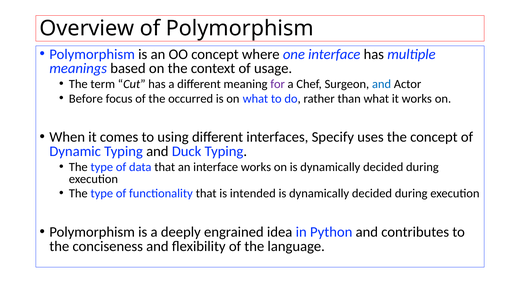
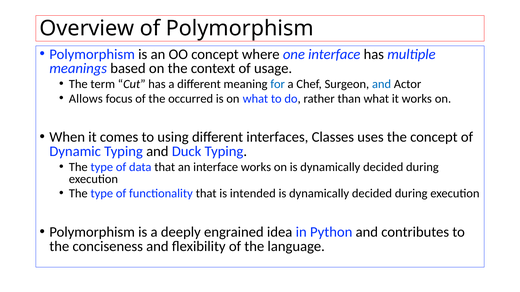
for colour: purple -> blue
Before: Before -> Allows
Specify: Specify -> Classes
